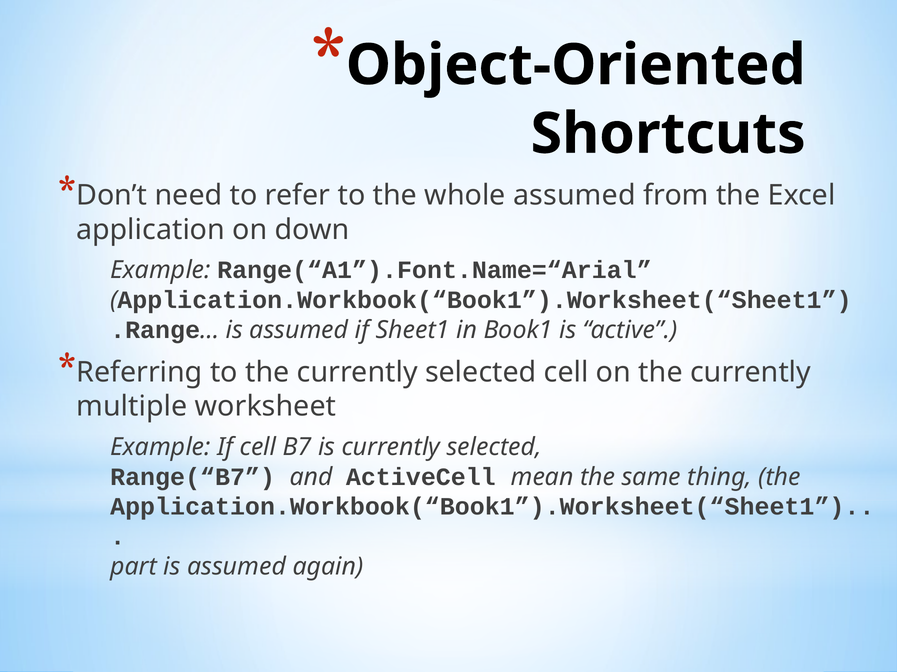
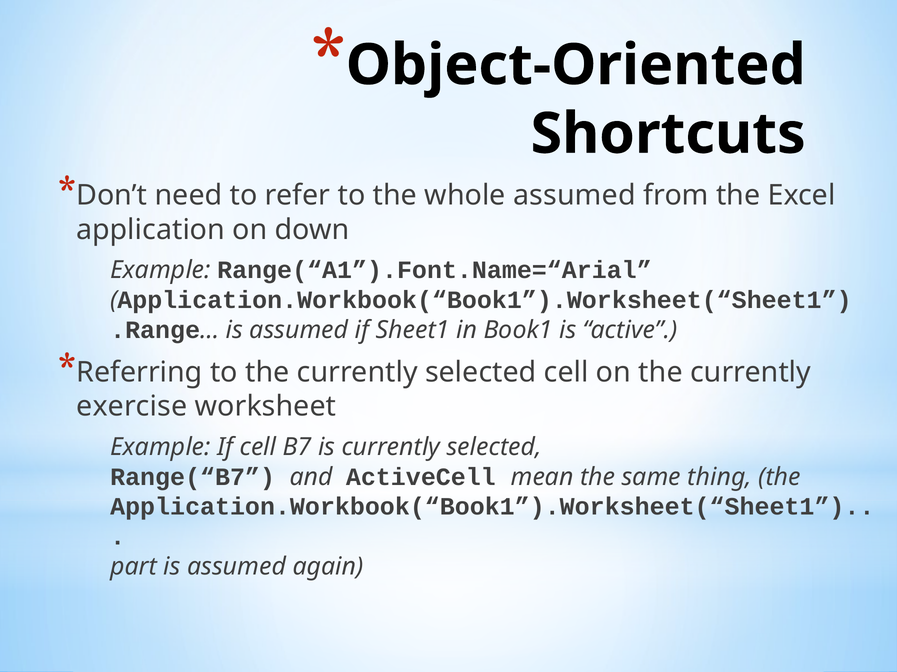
multiple: multiple -> exercise
